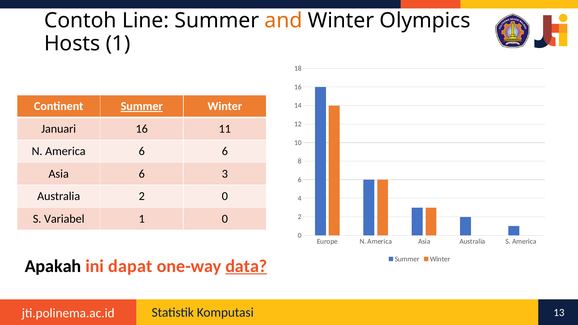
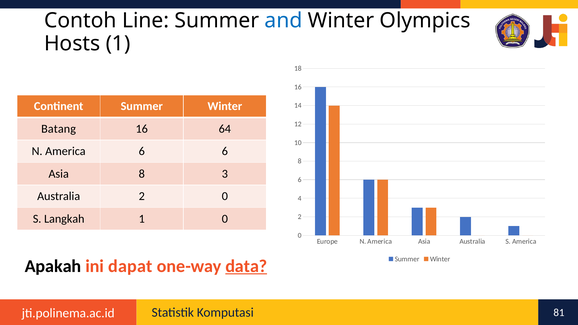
and colour: orange -> blue
Summer at (142, 106) underline: present -> none
Januari: Januari -> Batang
11: 11 -> 64
Asia 6: 6 -> 8
Variabel: Variabel -> Langkah
13: 13 -> 81
